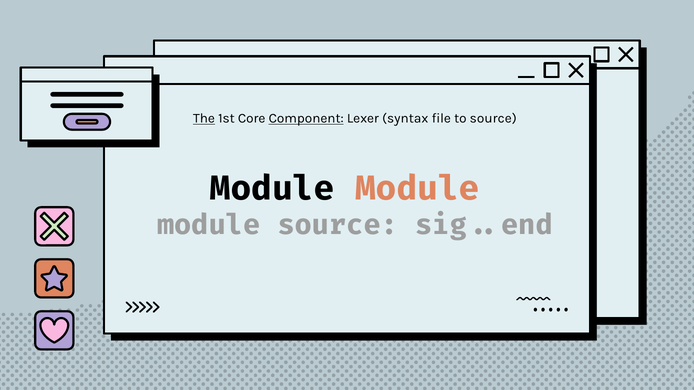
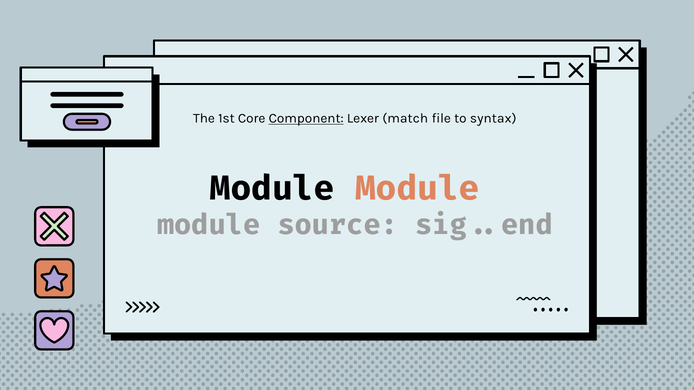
The underline: present -> none
syntax: syntax -> match
to source: source -> syntax
